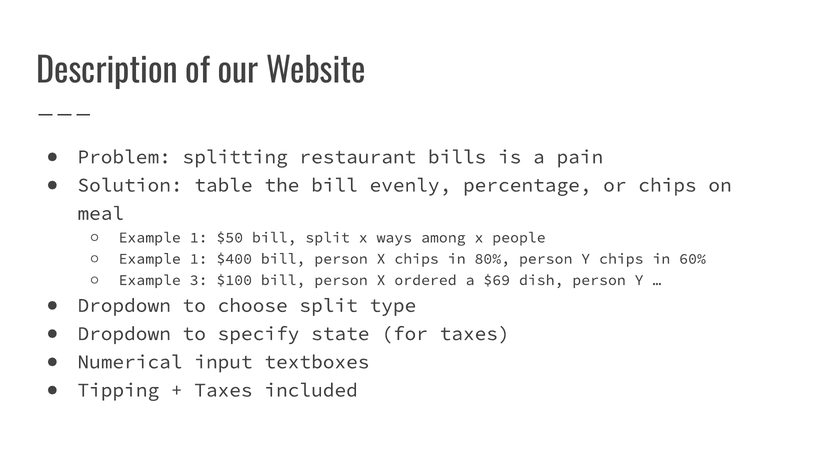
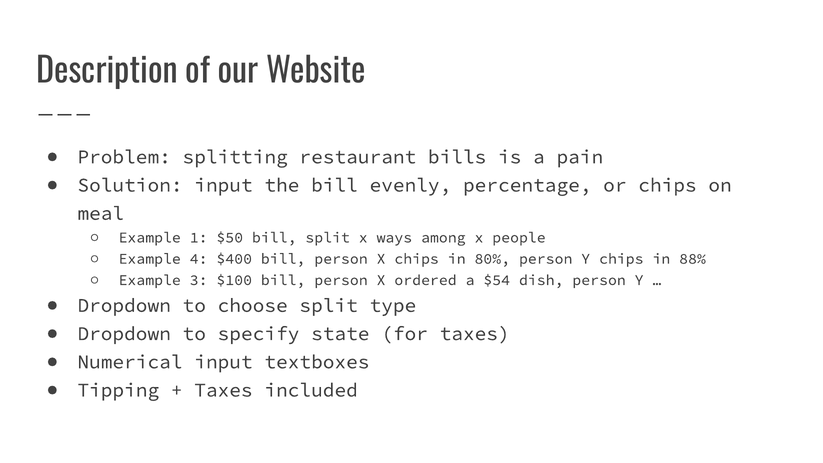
Solution table: table -> input
1 at (199, 259): 1 -> 4
60%: 60% -> 88%
$69: $69 -> $54
